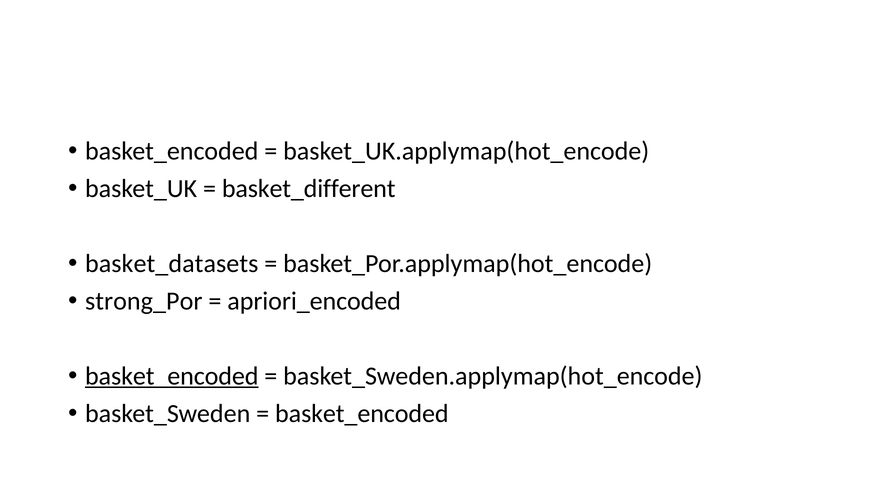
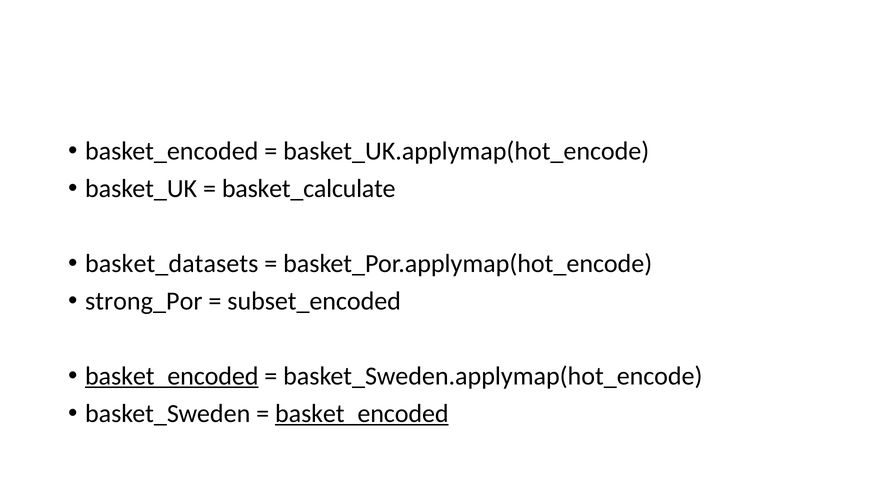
basket_different: basket_different -> basket_calculate
apriori_encoded: apriori_encoded -> subset_encoded
basket_encoded at (362, 414) underline: none -> present
